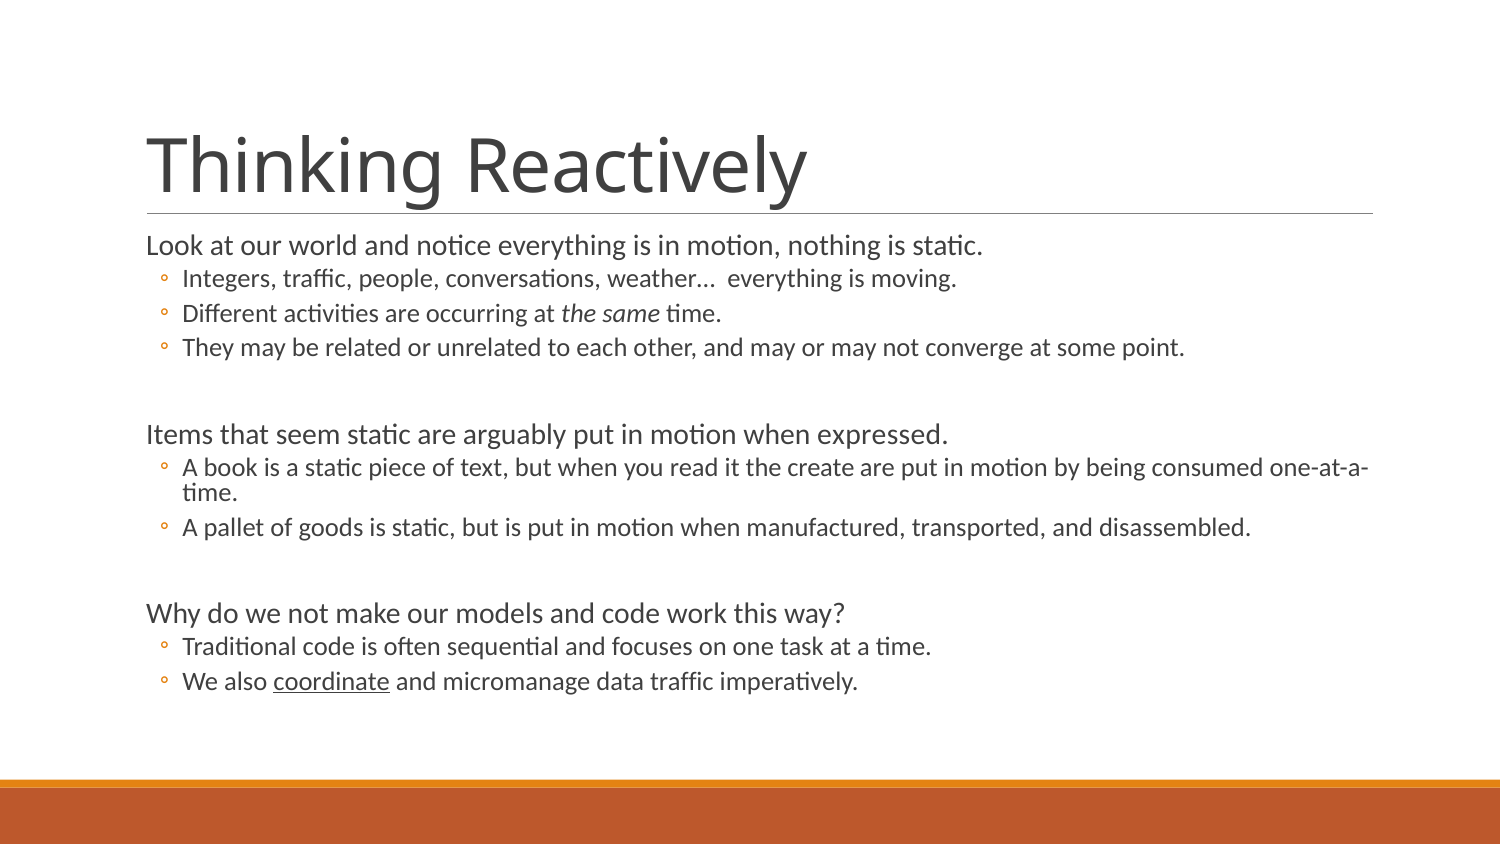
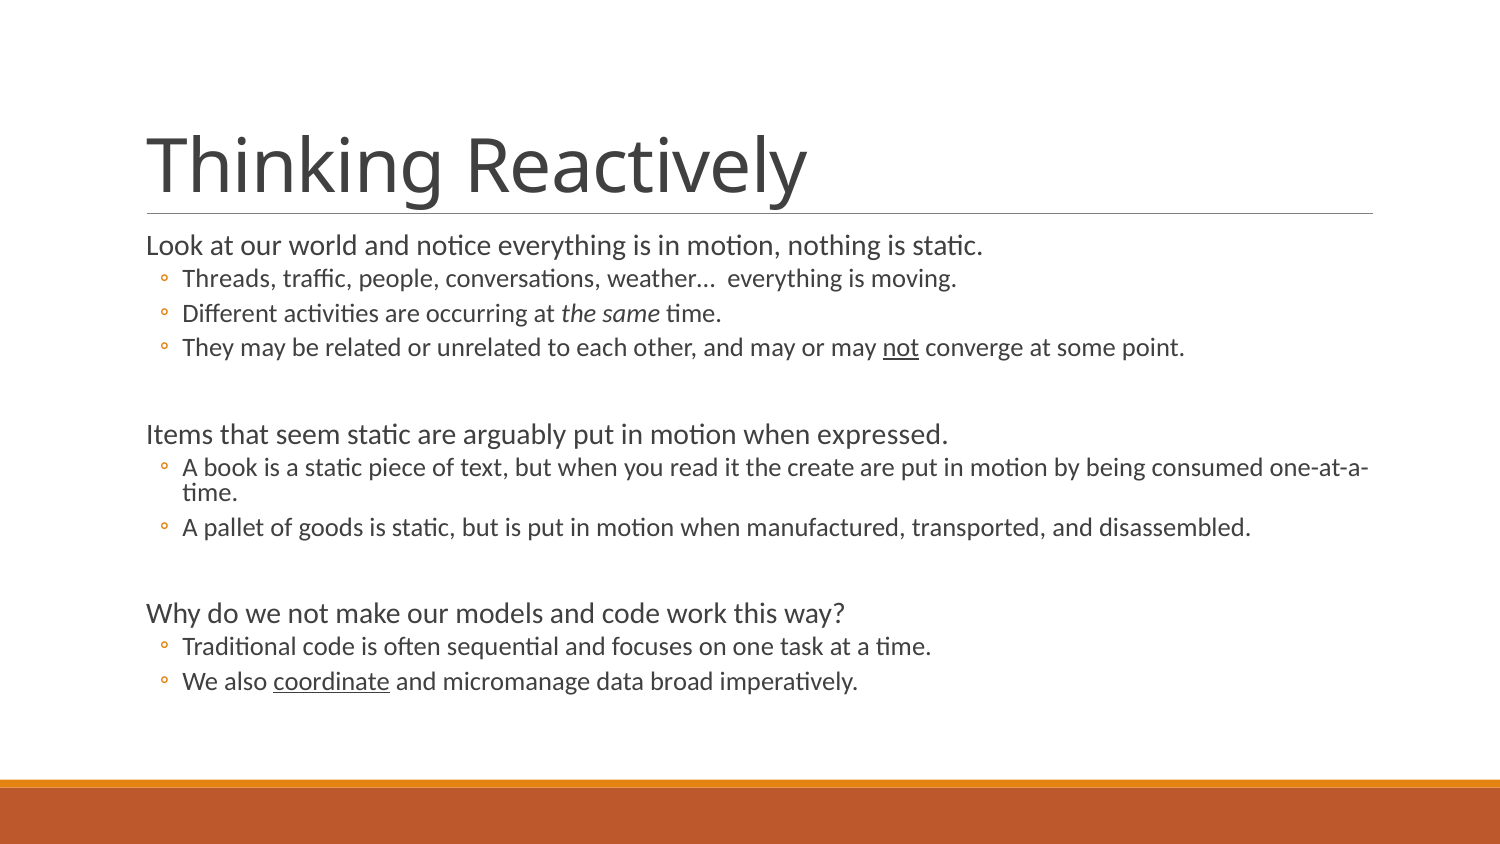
Integers: Integers -> Threads
not at (901, 347) underline: none -> present
data traffic: traffic -> broad
